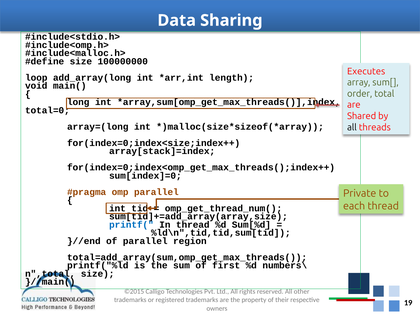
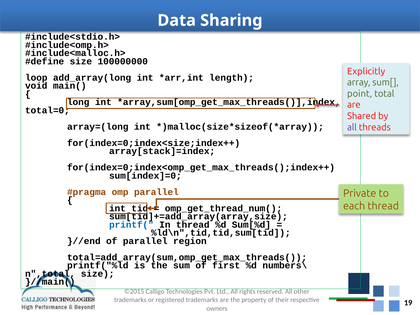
Executes: Executes -> Explicitly
order: order -> point
all at (352, 127) colour: black -> purple
